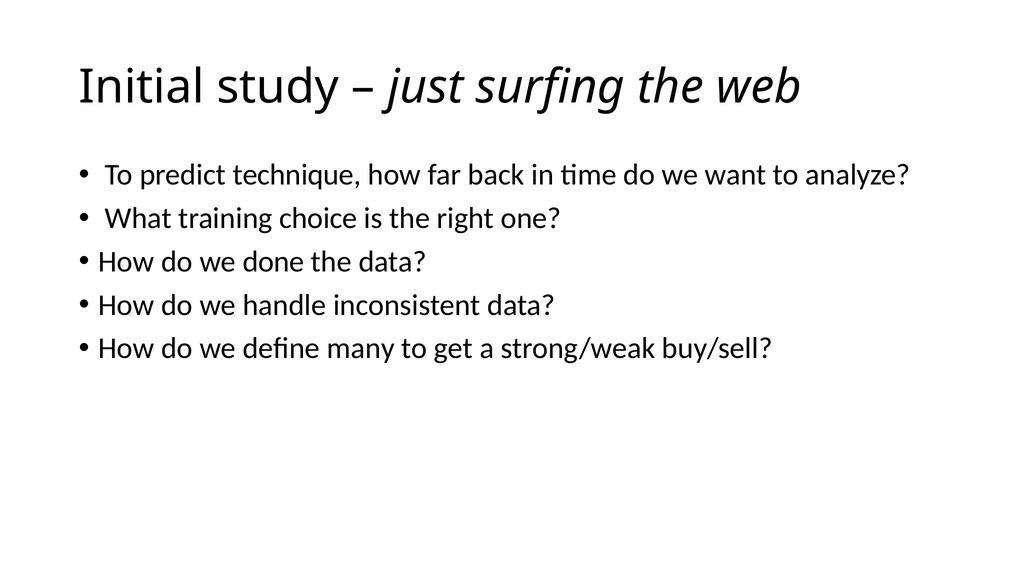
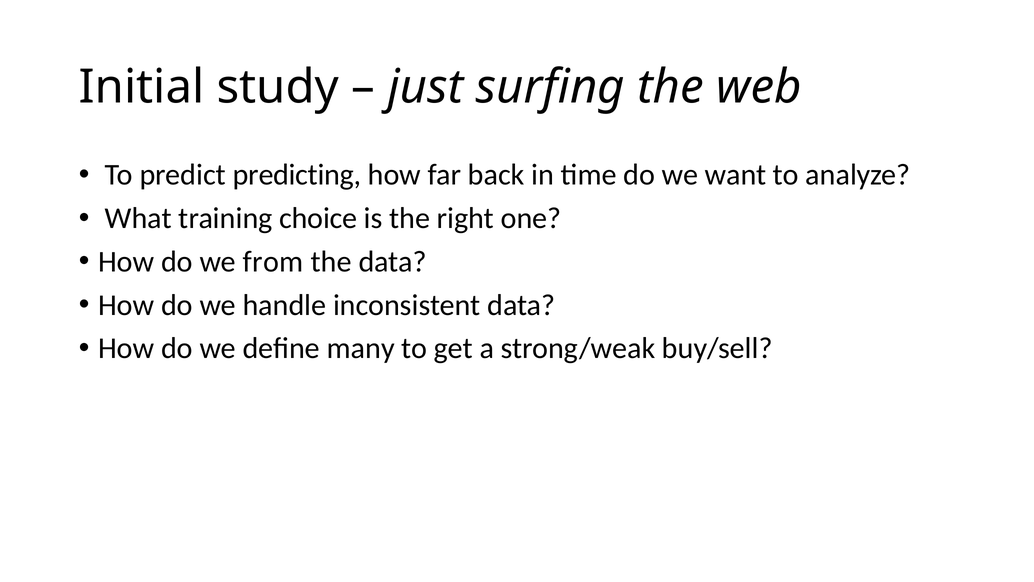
technique: technique -> predicting
done: done -> from
